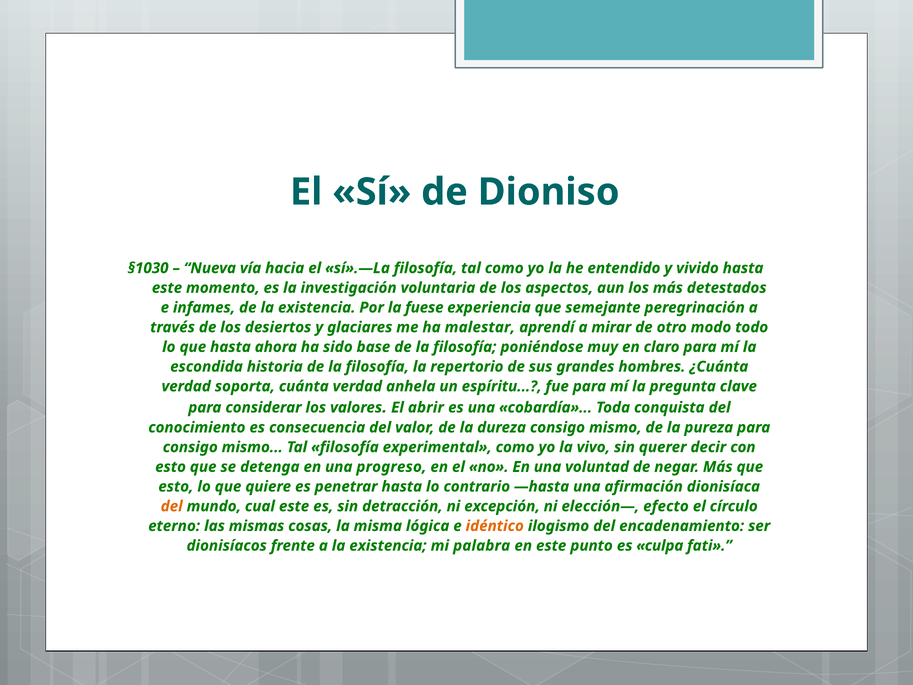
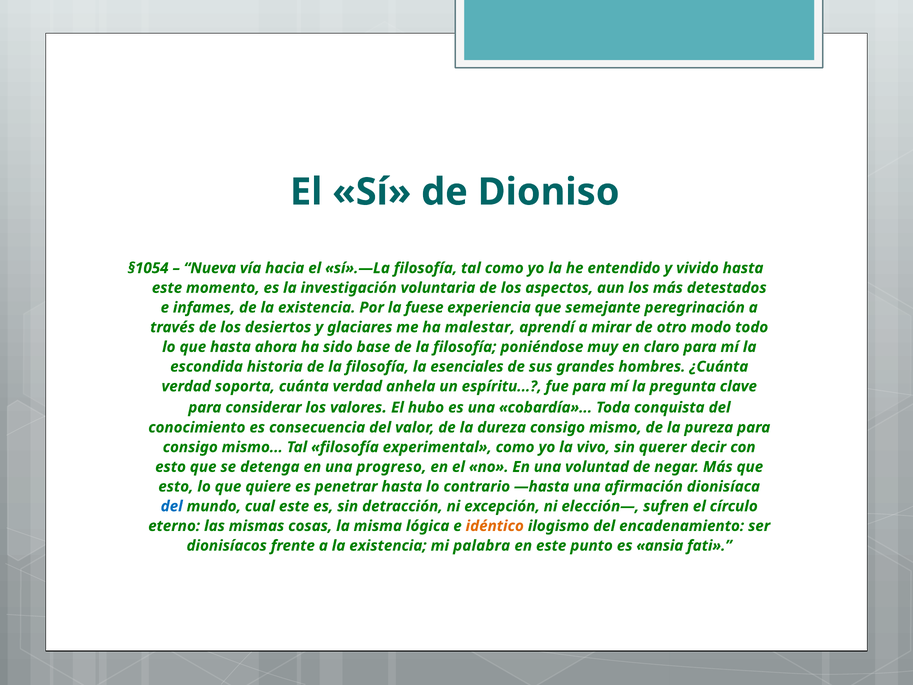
§1030: §1030 -> §1054
repertorio: repertorio -> esenciales
abrir: abrir -> hubo
del at (172, 506) colour: orange -> blue
efecto: efecto -> sufren
culpa: culpa -> ansia
